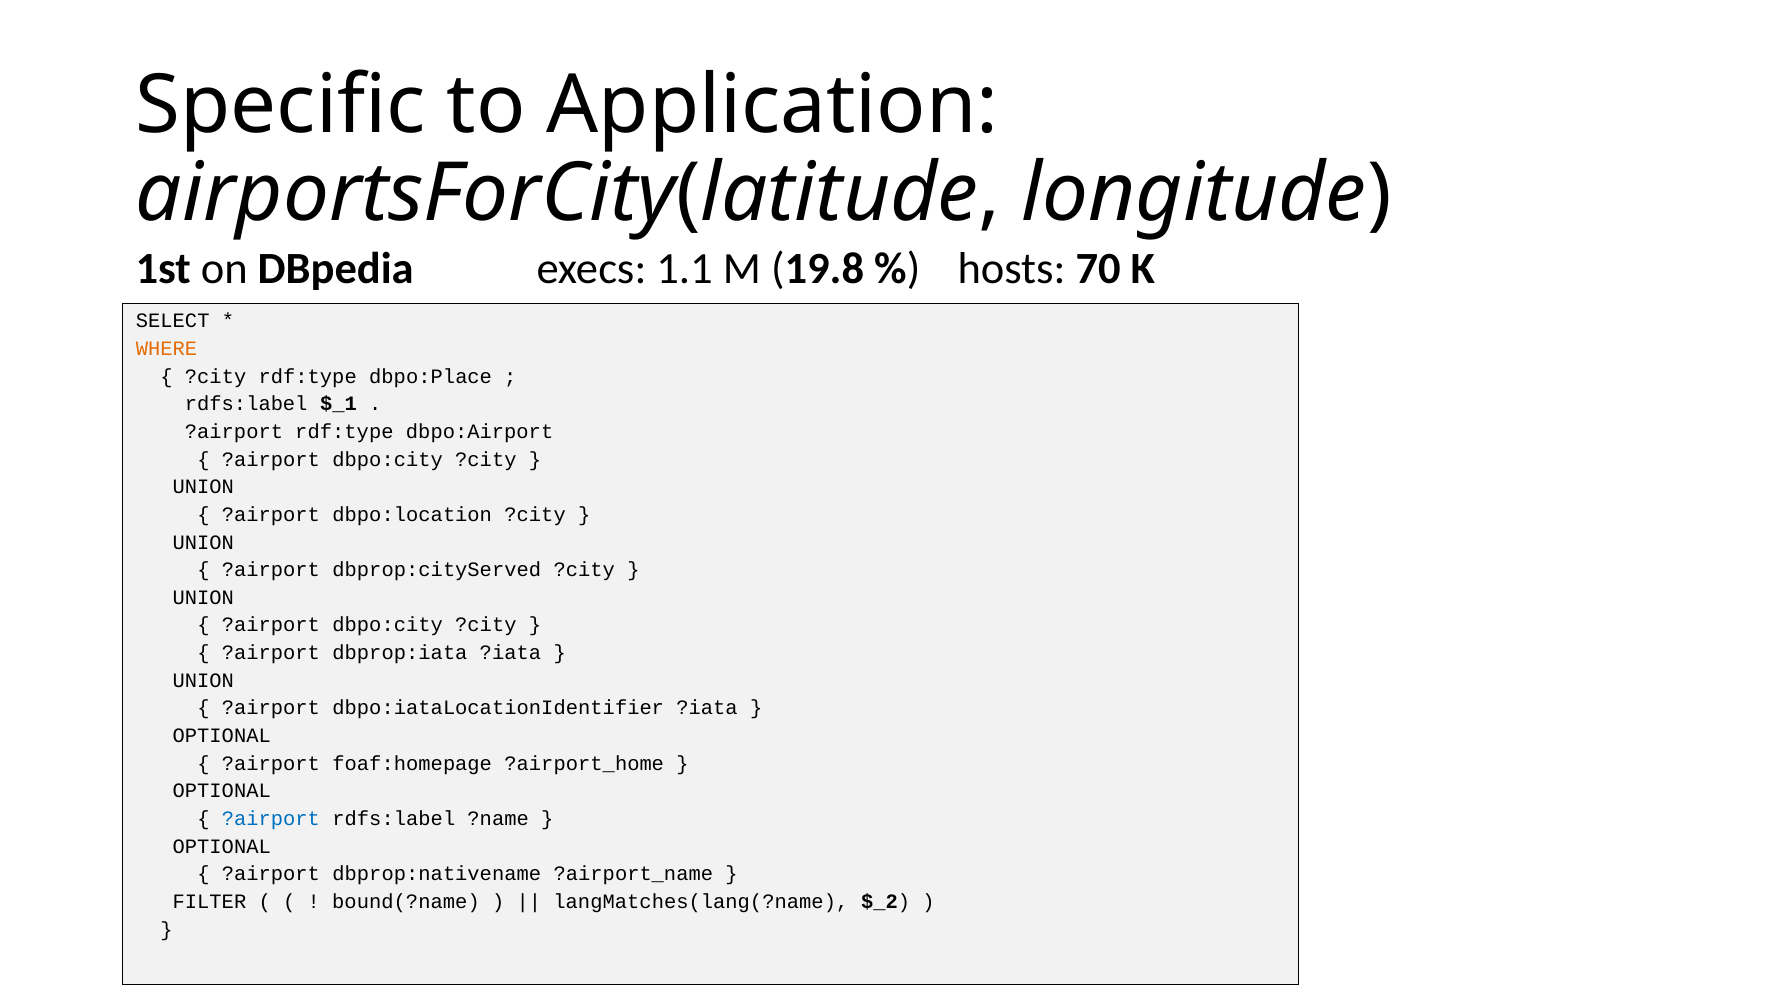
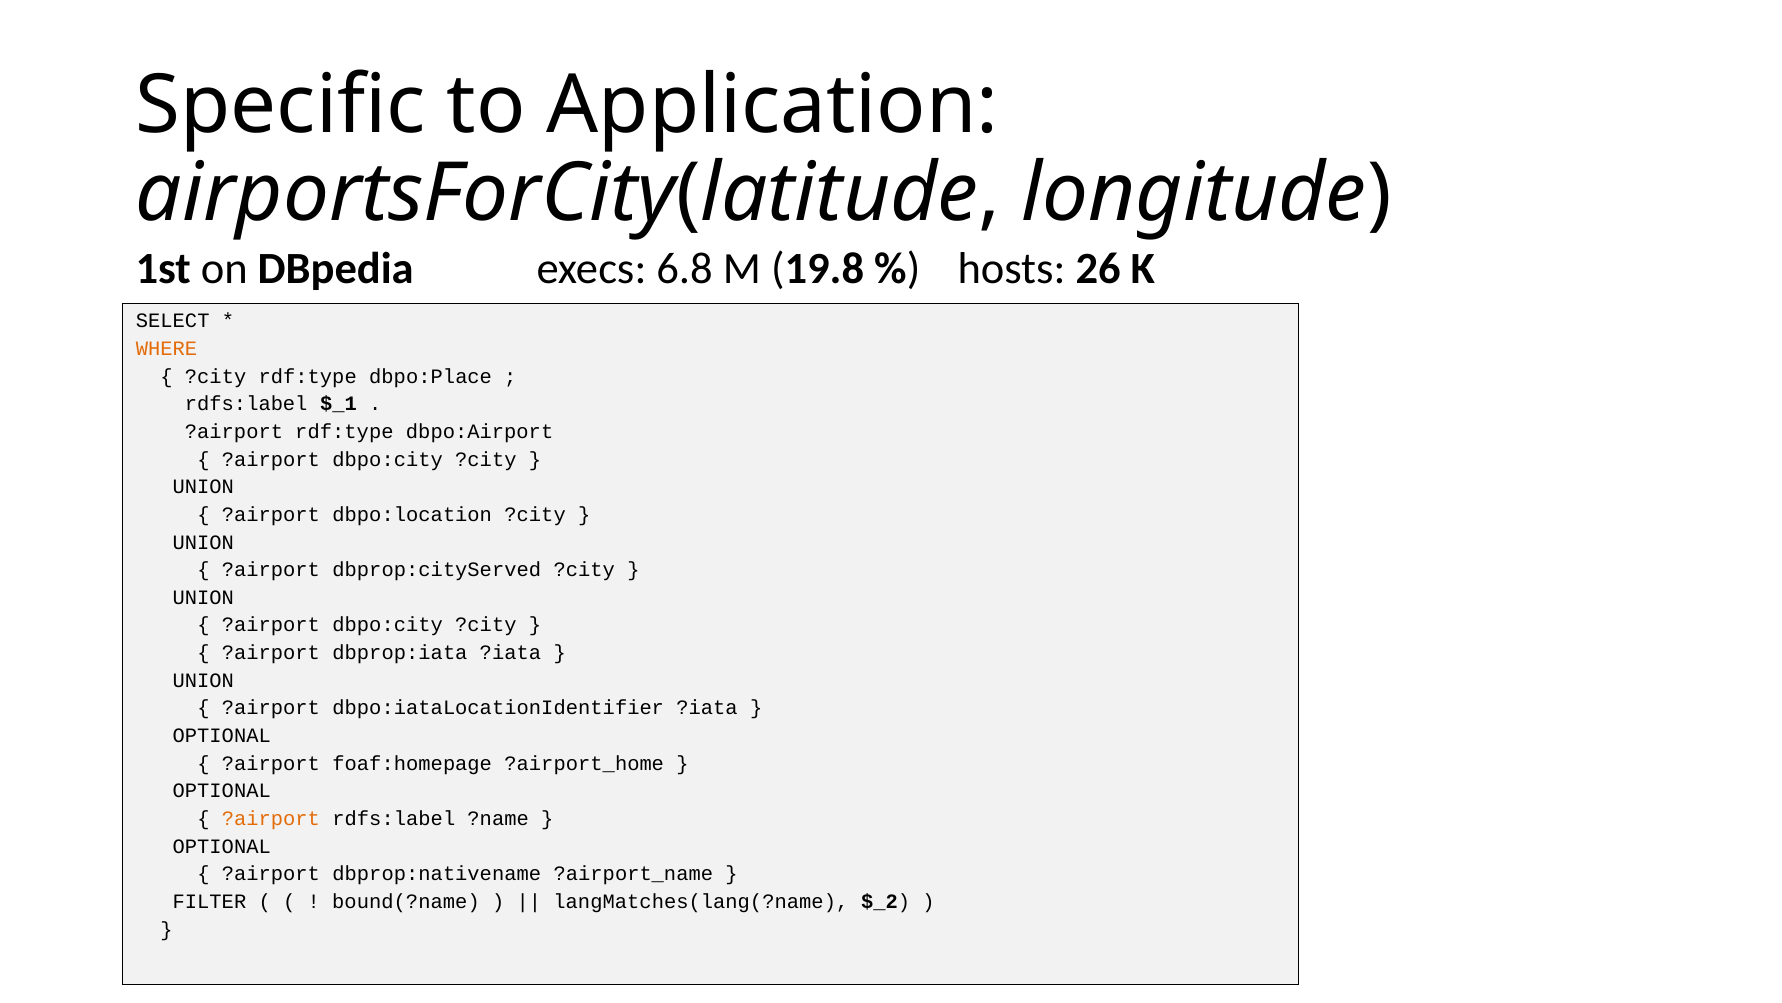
1.1: 1.1 -> 6.8
70: 70 -> 26
?airport at (271, 818) colour: blue -> orange
